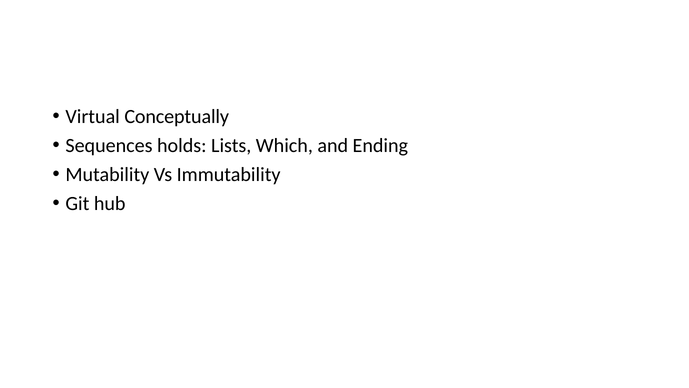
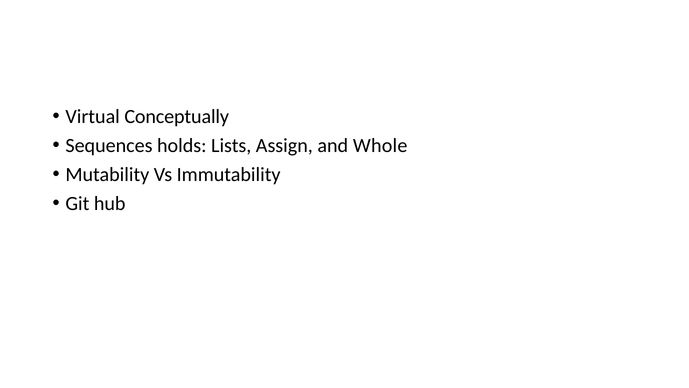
Which: Which -> Assign
Ending: Ending -> Whole
